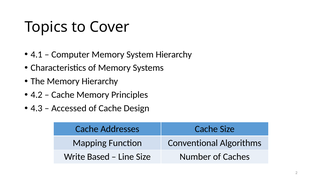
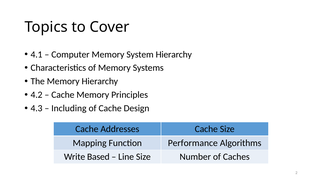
Accessed: Accessed -> Including
Conventional: Conventional -> Performance
